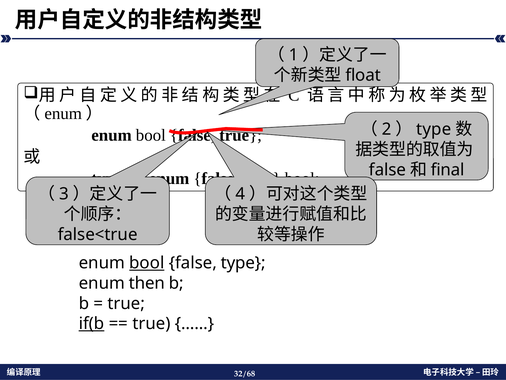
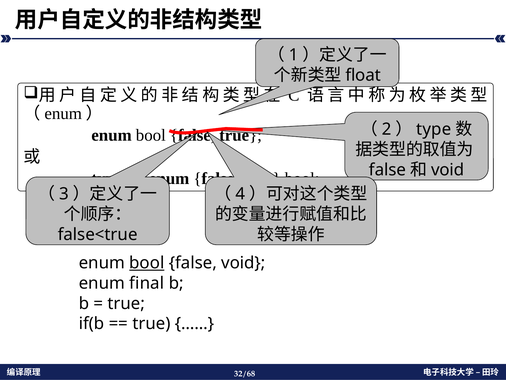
final at (448, 170): final -> void
false type: type -> void
then: then -> final
if(b underline: present -> none
